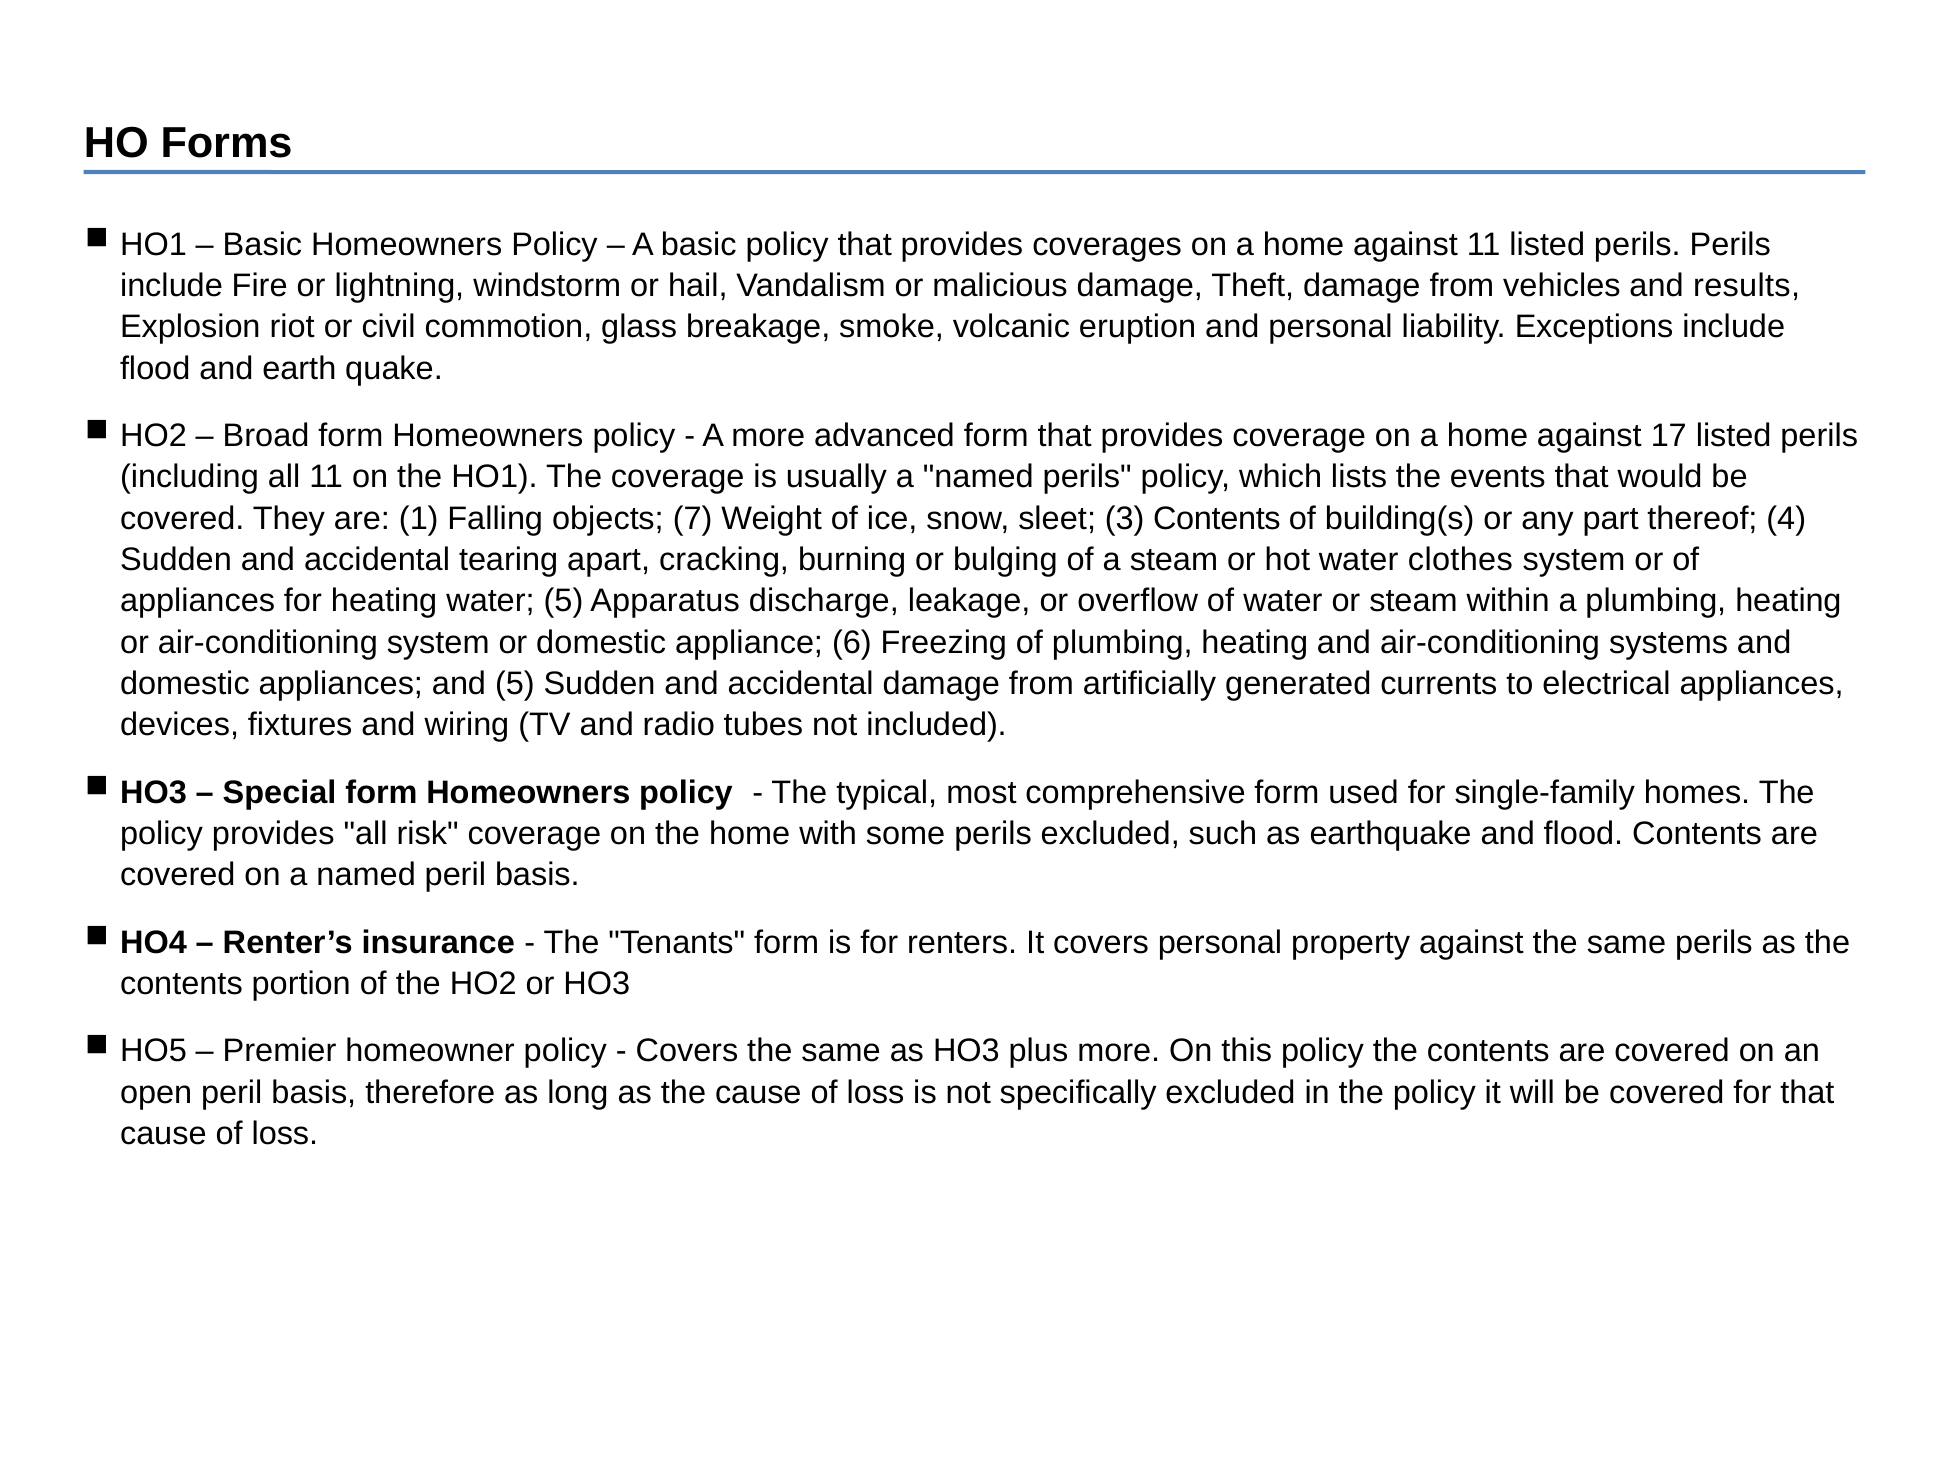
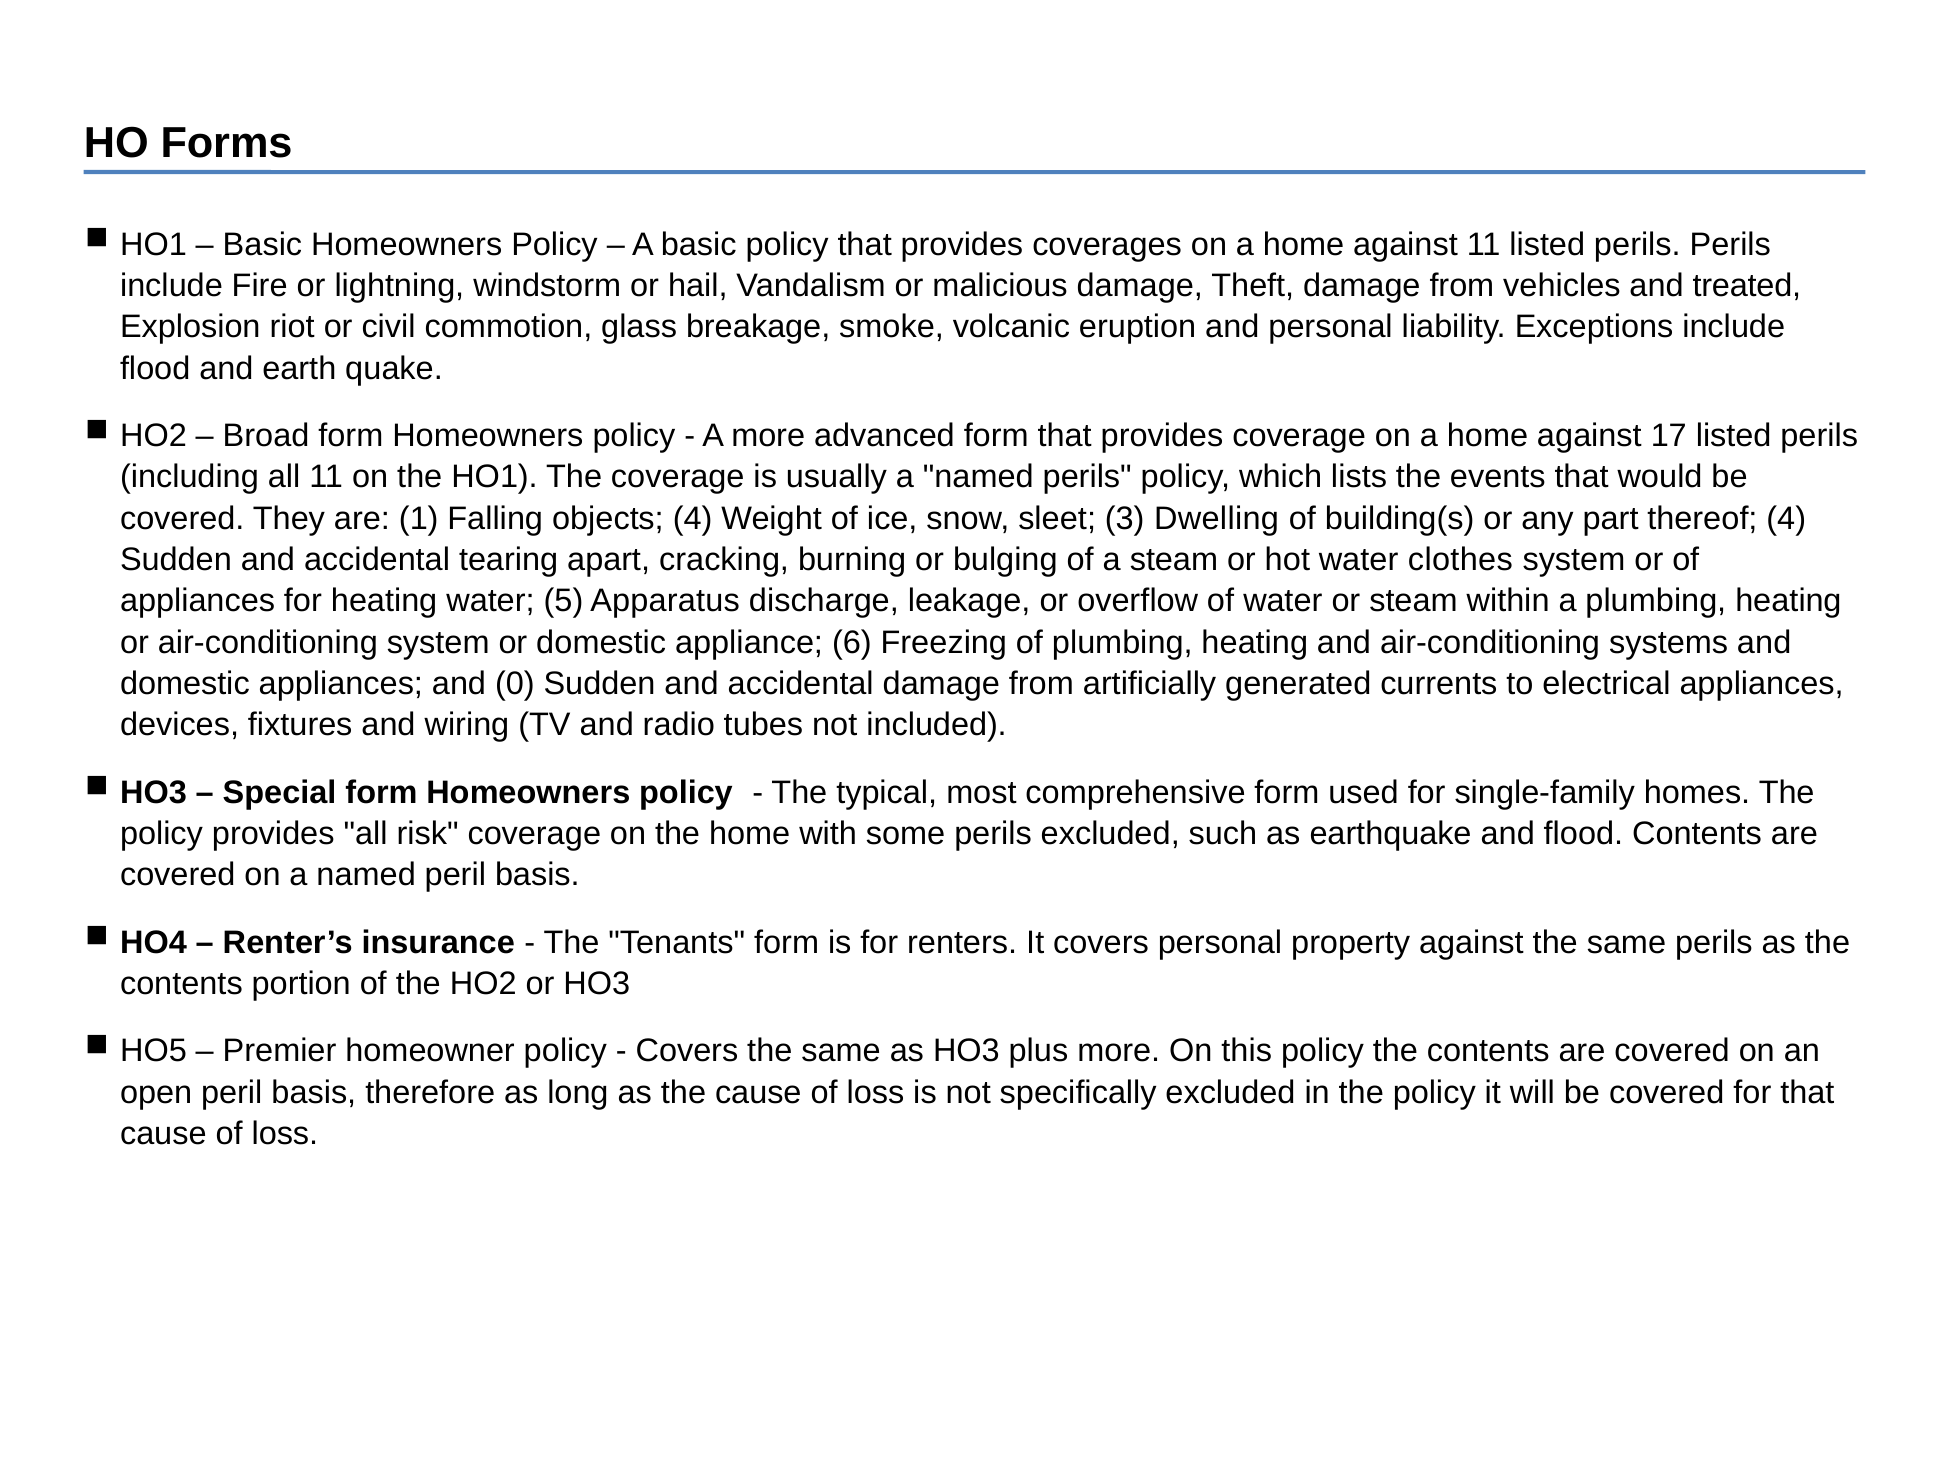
results: results -> treated
objects 7: 7 -> 4
3 Contents: Contents -> Dwelling
and 5: 5 -> 0
